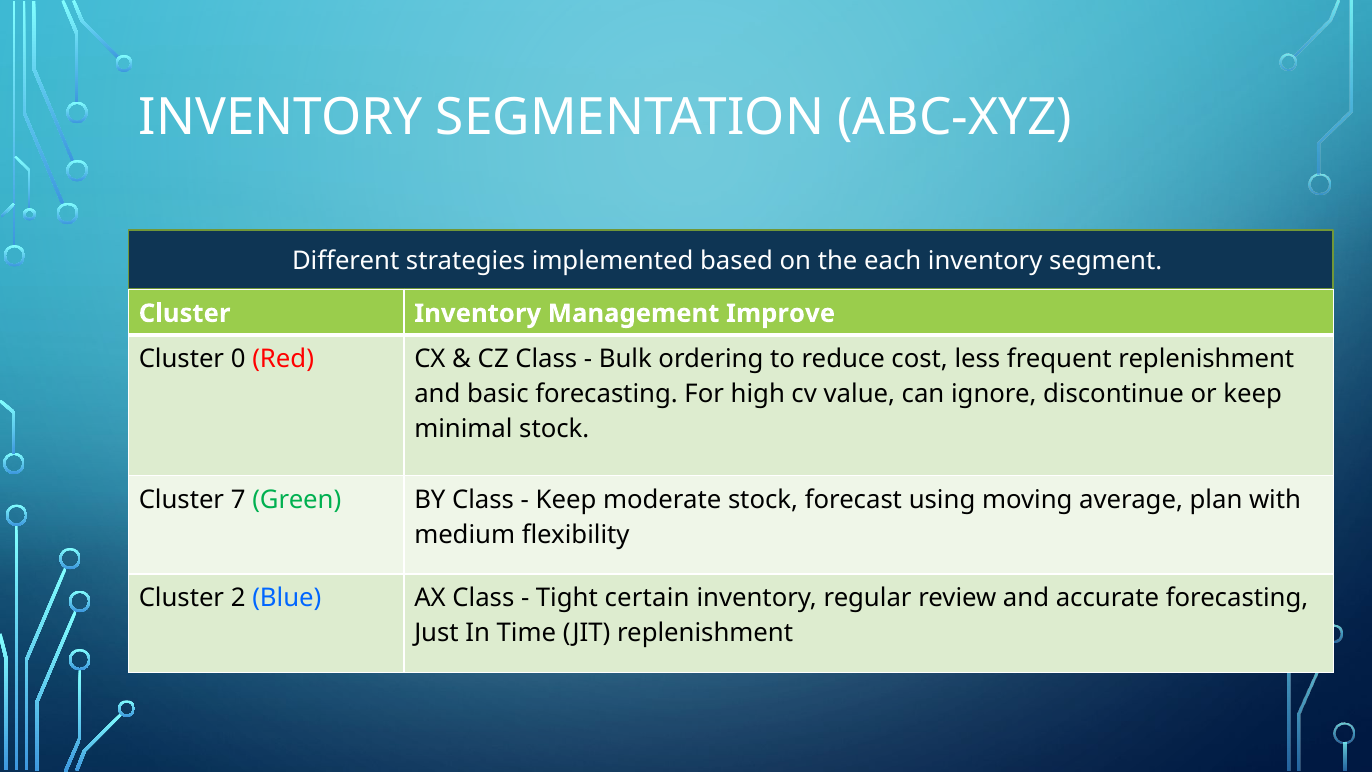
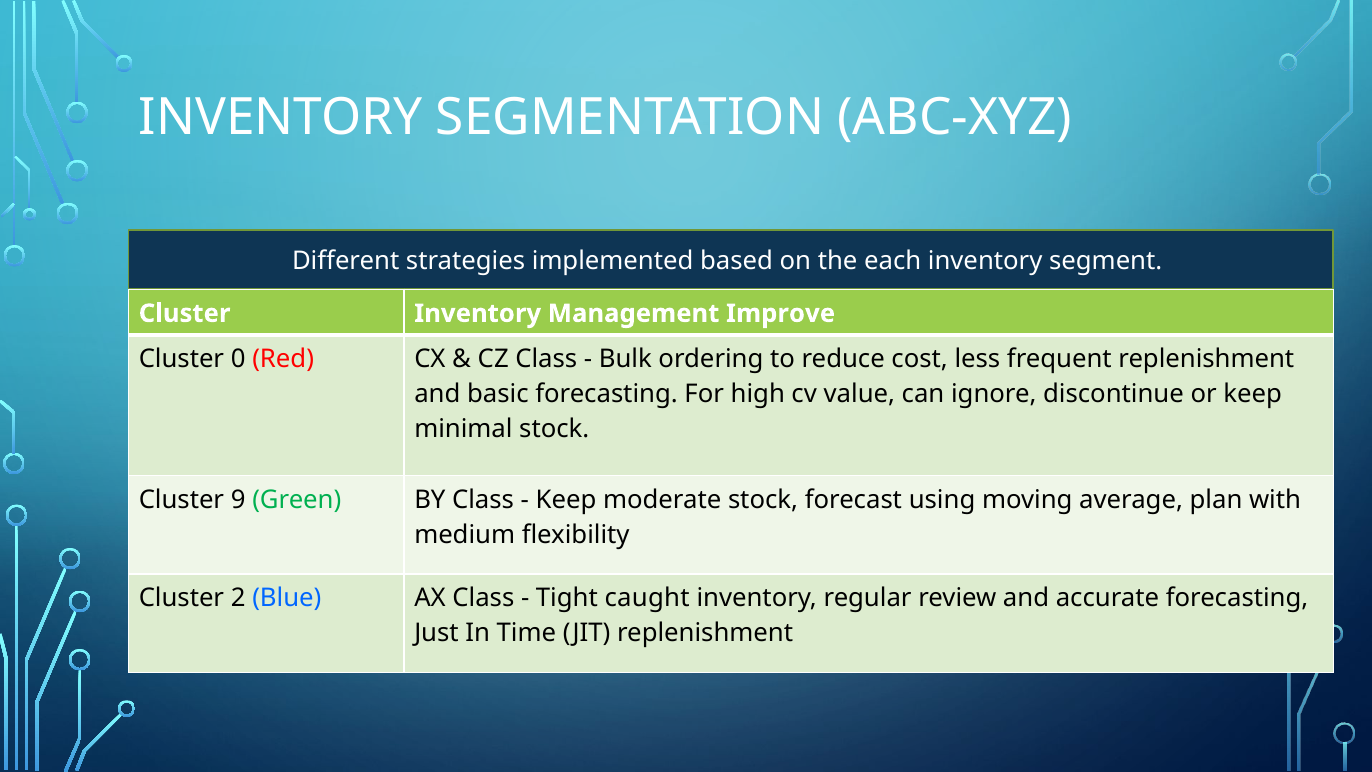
7: 7 -> 9
certain: certain -> caught
